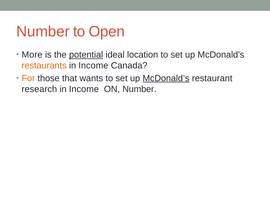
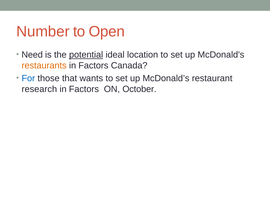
More: More -> Need
Income at (93, 65): Income -> Factors
For colour: orange -> blue
McDonald’s underline: present -> none
Income at (84, 89): Income -> Factors
ON Number: Number -> October
